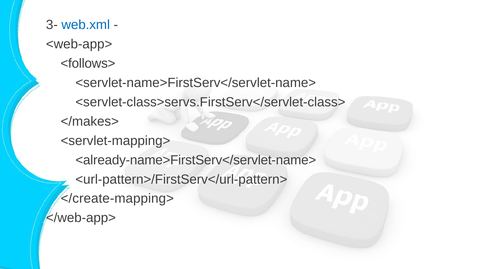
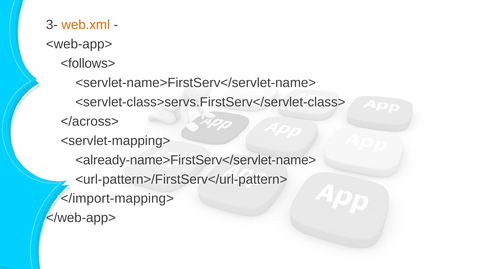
web.xml colour: blue -> orange
</makes>: </makes> -> </across>
</create-mapping>: </create-mapping> -> </import-mapping>
